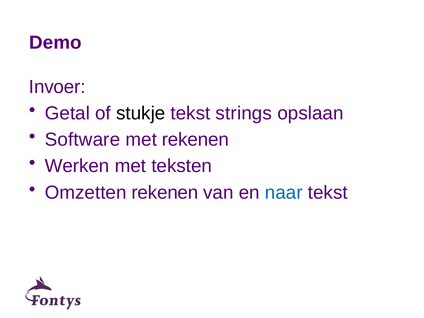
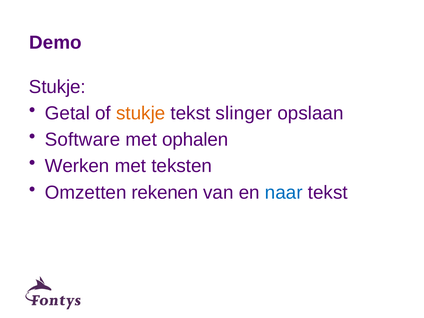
Invoer at (57, 87): Invoer -> Stukje
stukje at (141, 113) colour: black -> orange
strings: strings -> slinger
met rekenen: rekenen -> ophalen
